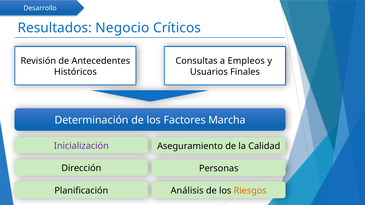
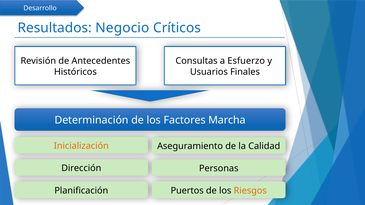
Empleos: Empleos -> Esfuerzo
Inicialización colour: purple -> orange
Análisis: Análisis -> Puertos
